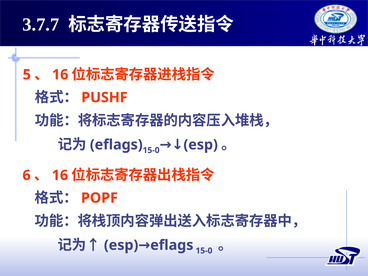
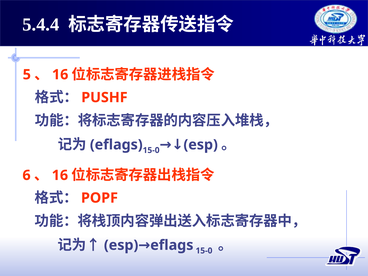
3.7.7: 3.7.7 -> 5.4.4
